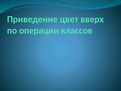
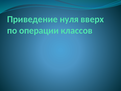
цвет: цвет -> нуля
